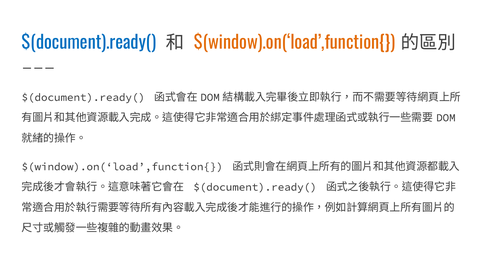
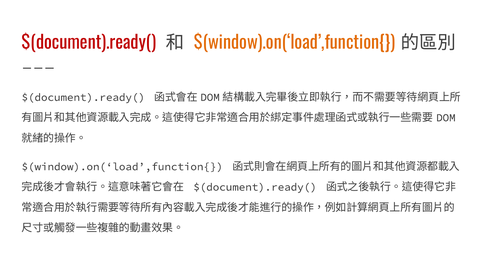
$(document).ready( at (89, 43) colour: blue -> red
